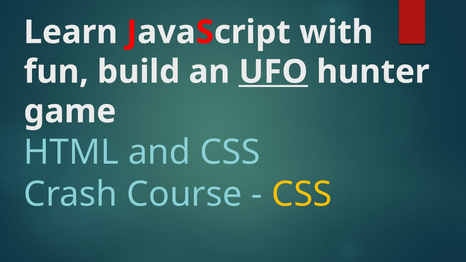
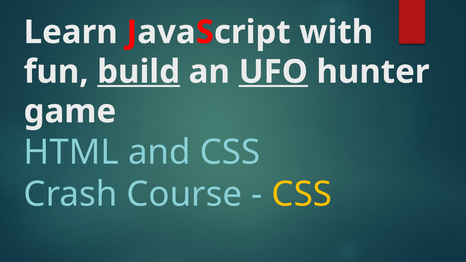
build underline: none -> present
